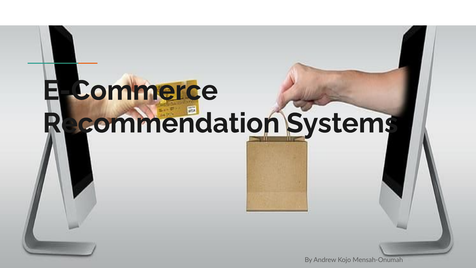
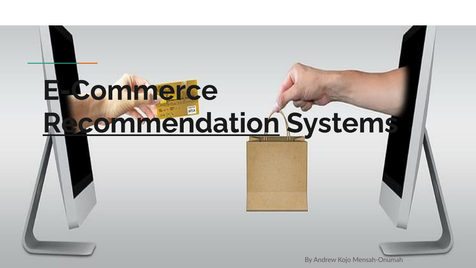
Recommendation underline: none -> present
